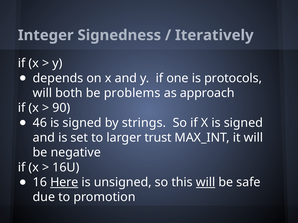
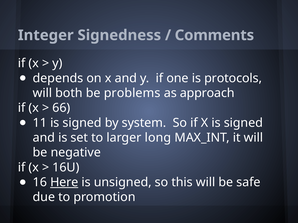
Iteratively: Iteratively -> Comments
90: 90 -> 66
46: 46 -> 11
strings: strings -> system
trust: trust -> long
will at (206, 183) underline: present -> none
